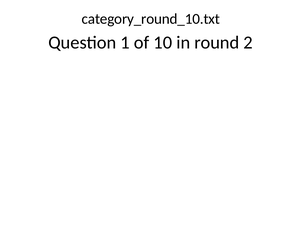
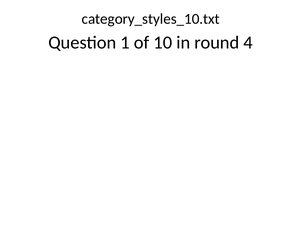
category_round_10.txt: category_round_10.txt -> category_styles_10.txt
2: 2 -> 4
